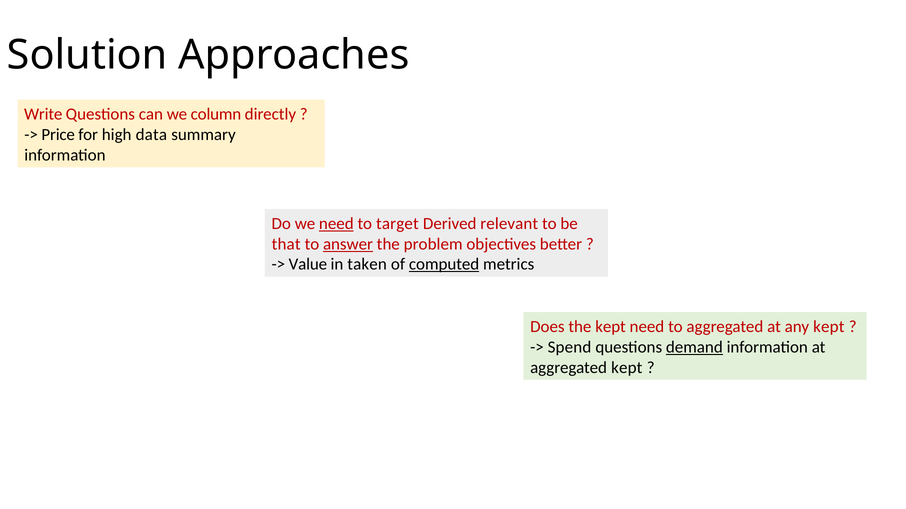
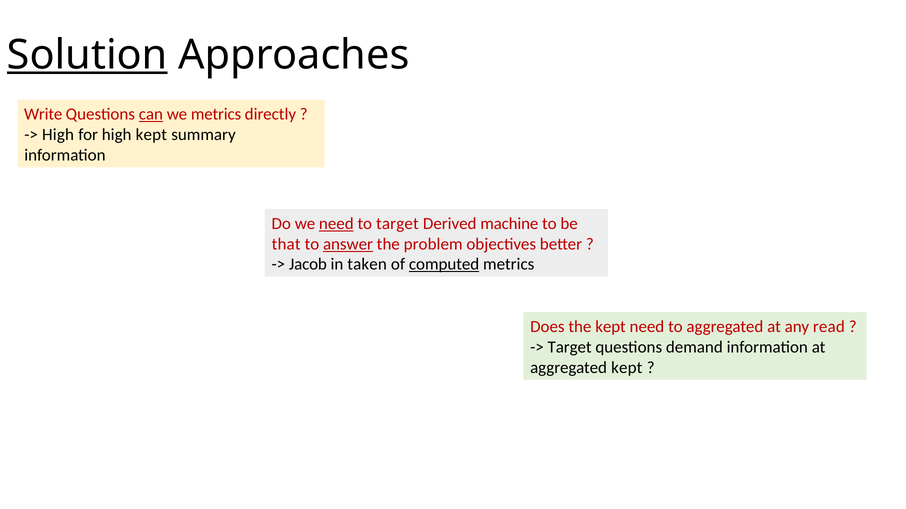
Solution underline: none -> present
can underline: none -> present
we column: column -> metrics
Price at (58, 135): Price -> High
high data: data -> kept
relevant: relevant -> machine
Value: Value -> Jacob
any kept: kept -> read
Spend at (569, 348): Spend -> Target
demand underline: present -> none
